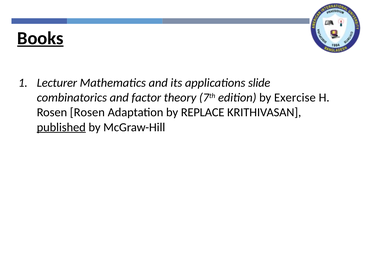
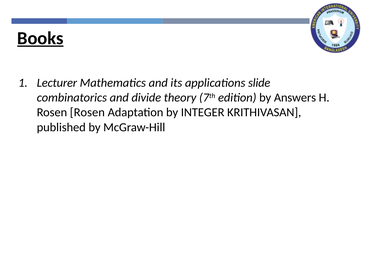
factor: factor -> divide
Exercise: Exercise -> Answers
REPLACE: REPLACE -> INTEGER
published underline: present -> none
